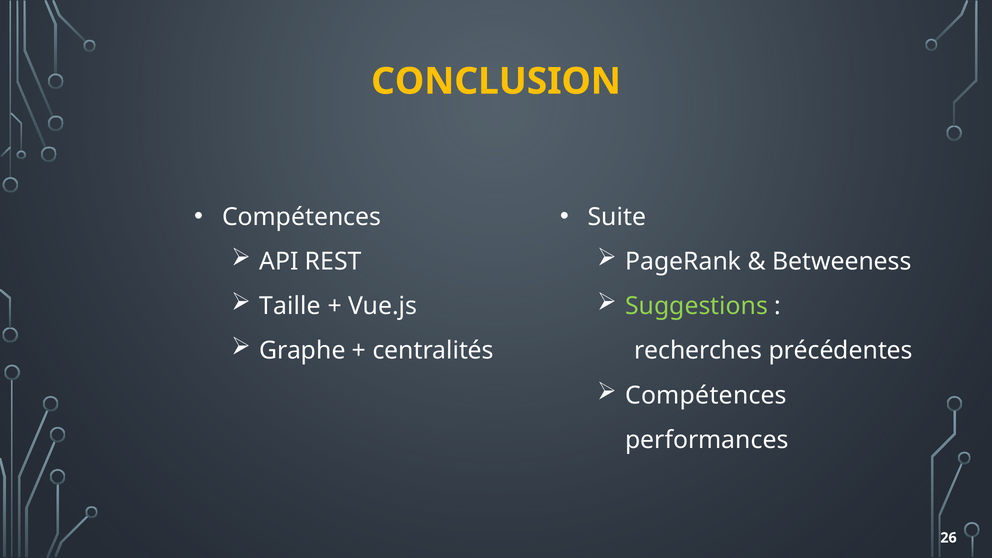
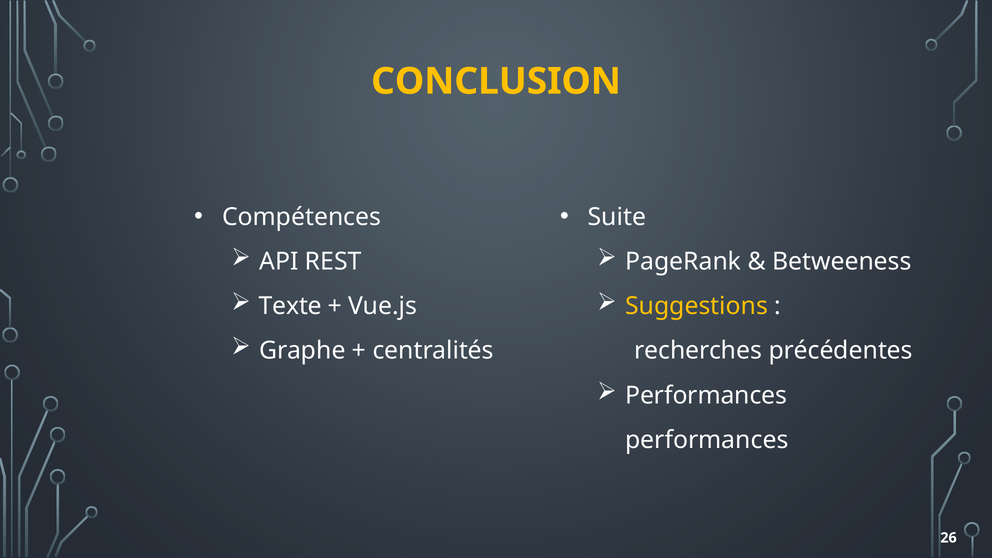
Taille: Taille -> Texte
Suggestions colour: light green -> yellow
Compétences at (706, 395): Compétences -> Performances
